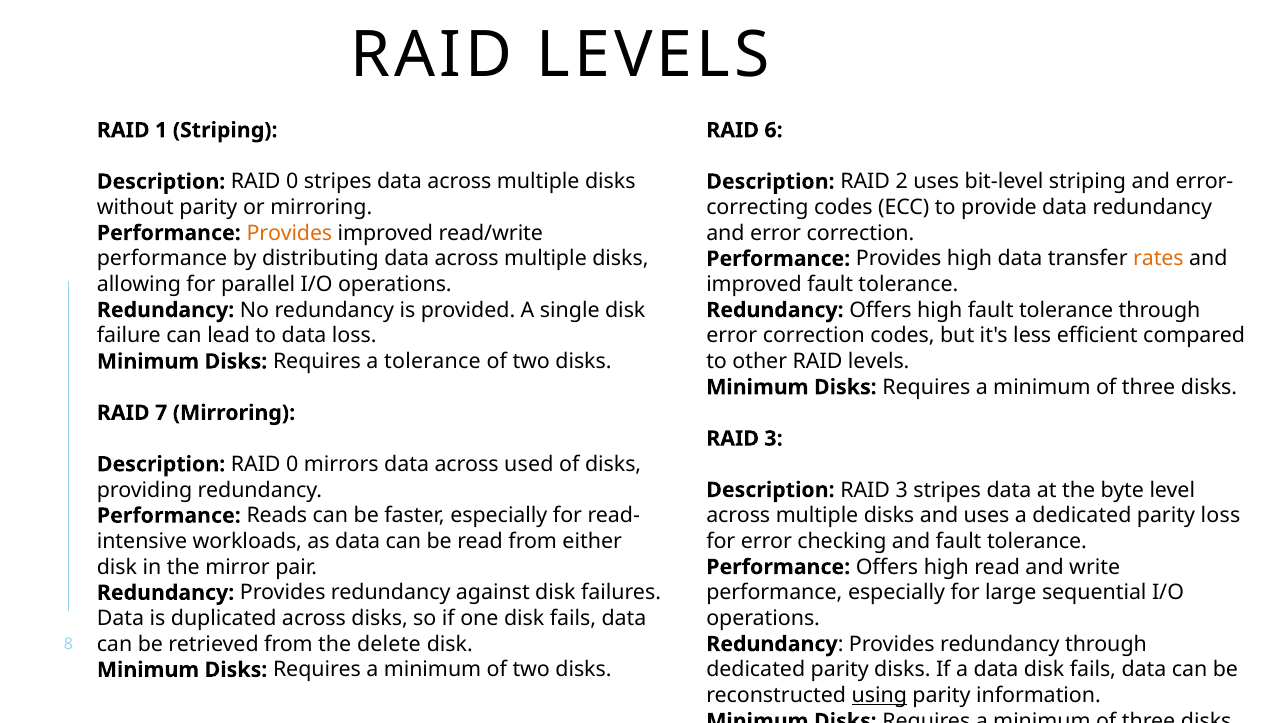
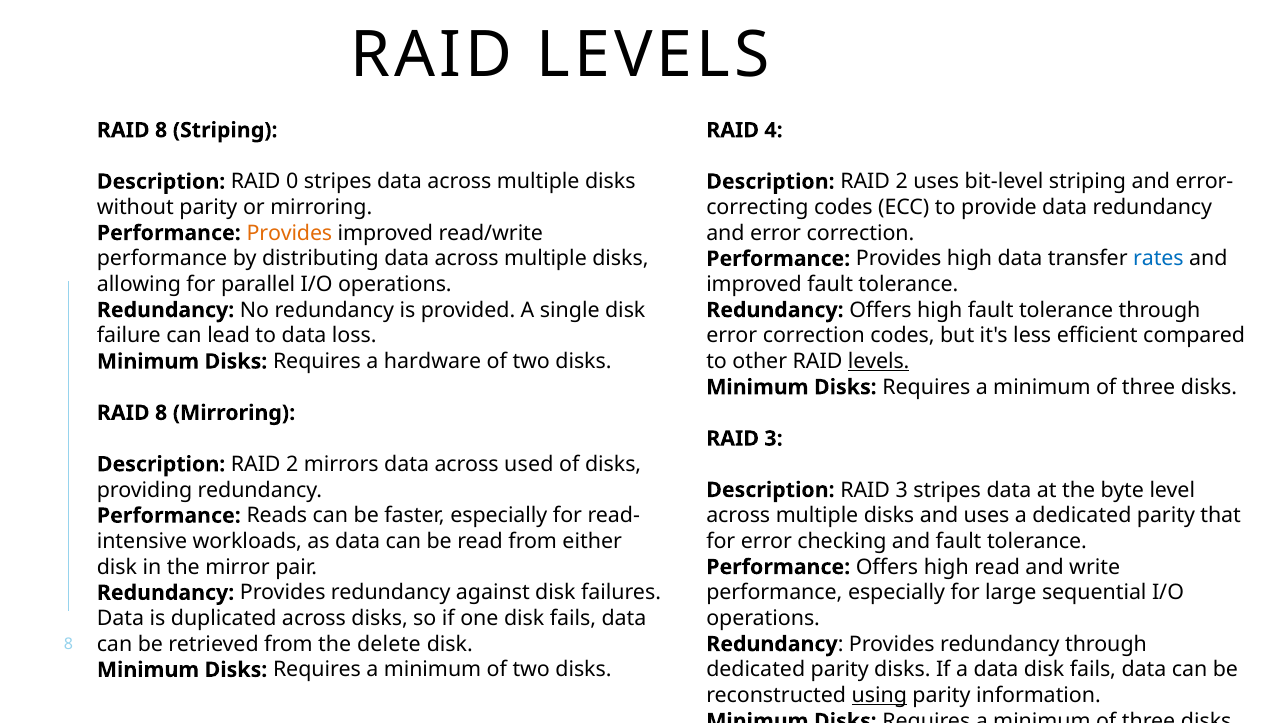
1 at (161, 130): 1 -> 8
6: 6 -> 4
rates colour: orange -> blue
levels at (879, 362) underline: none -> present
a tolerance: tolerance -> hardware
7 at (161, 413): 7 -> 8
0 at (292, 465): 0 -> 2
parity loss: loss -> that
